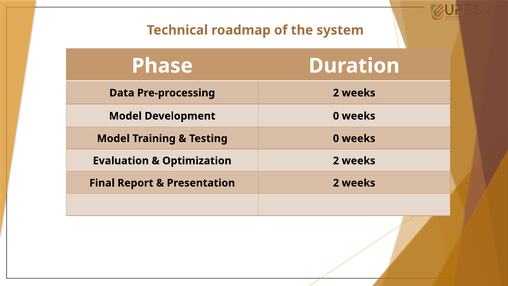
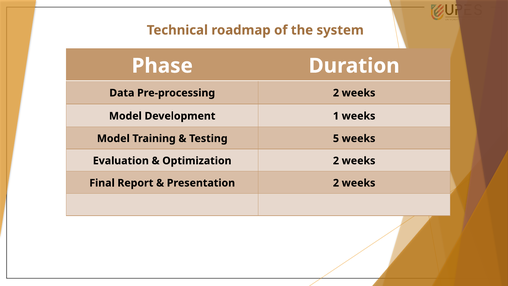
Development 0: 0 -> 1
Testing 0: 0 -> 5
